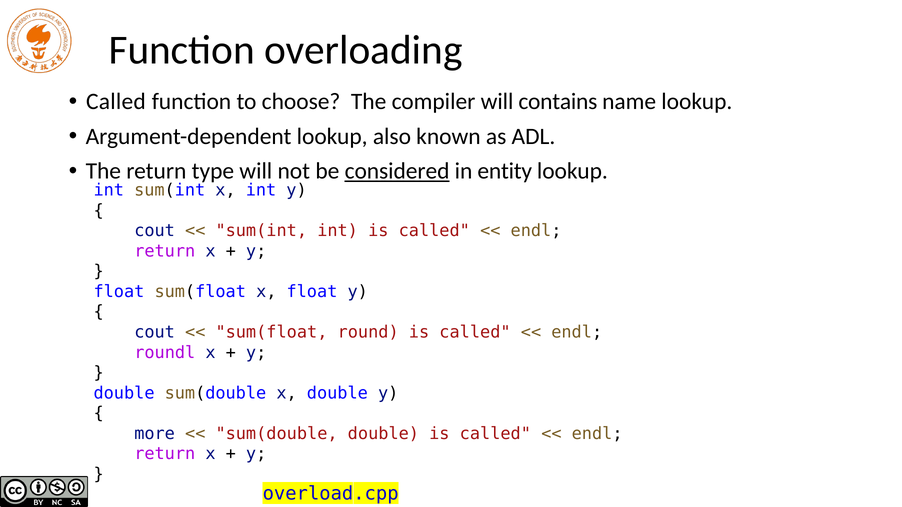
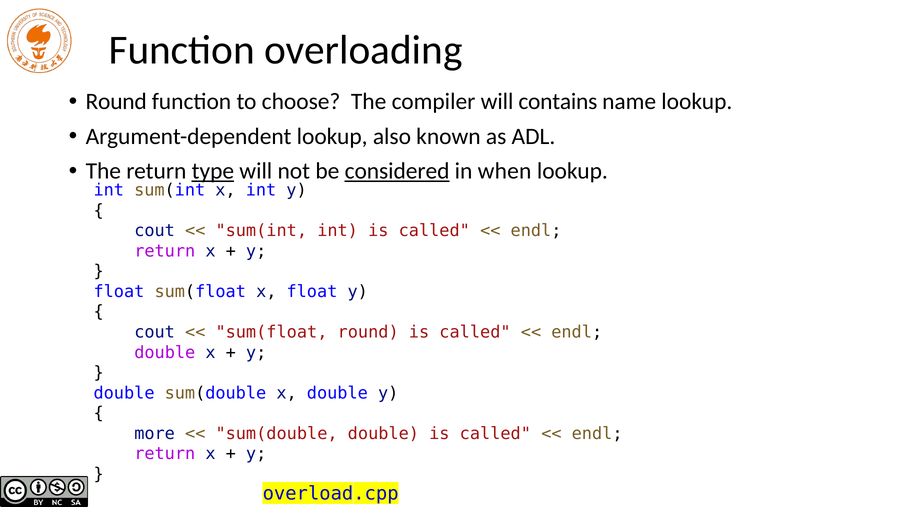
Called at (116, 102): Called -> Round
type underline: none -> present
entity: entity -> when
roundl at (165, 353): roundl -> double
